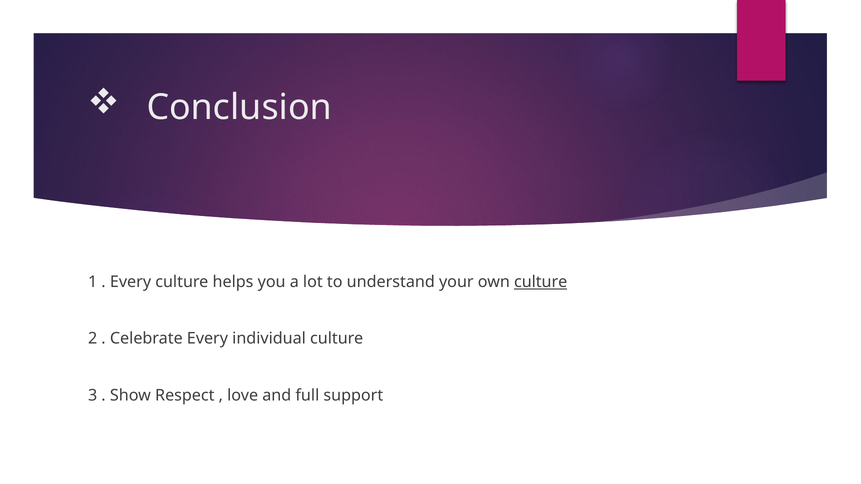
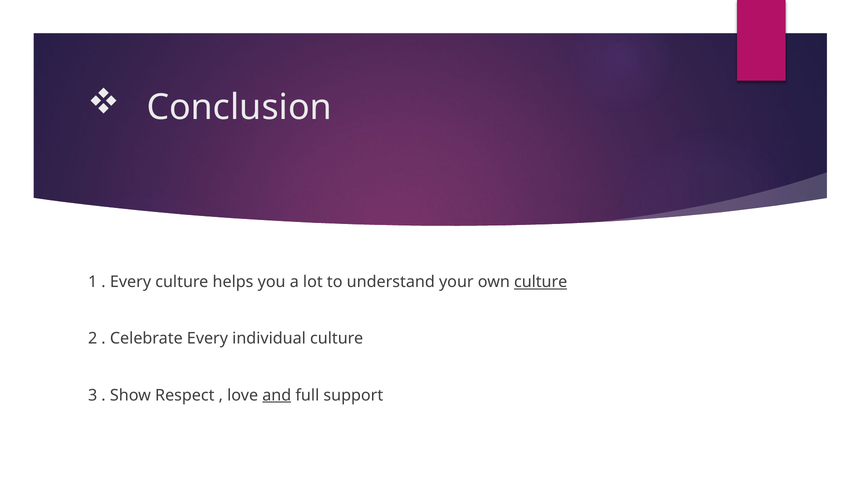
and underline: none -> present
